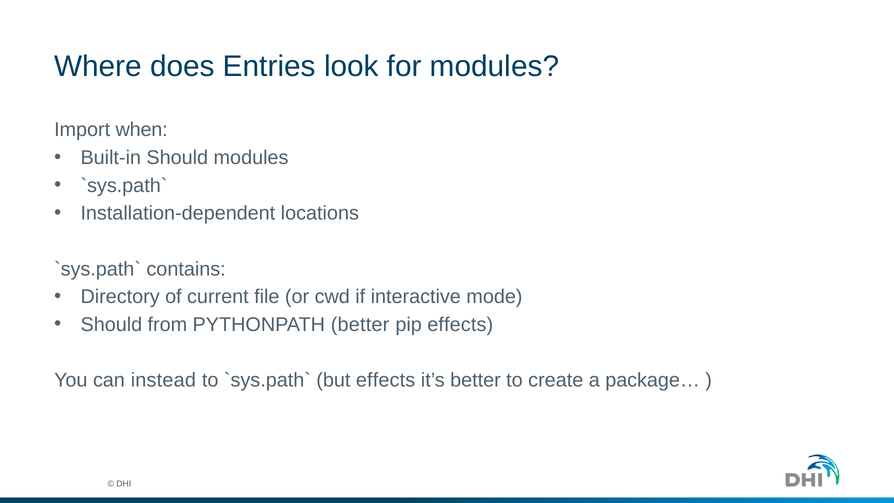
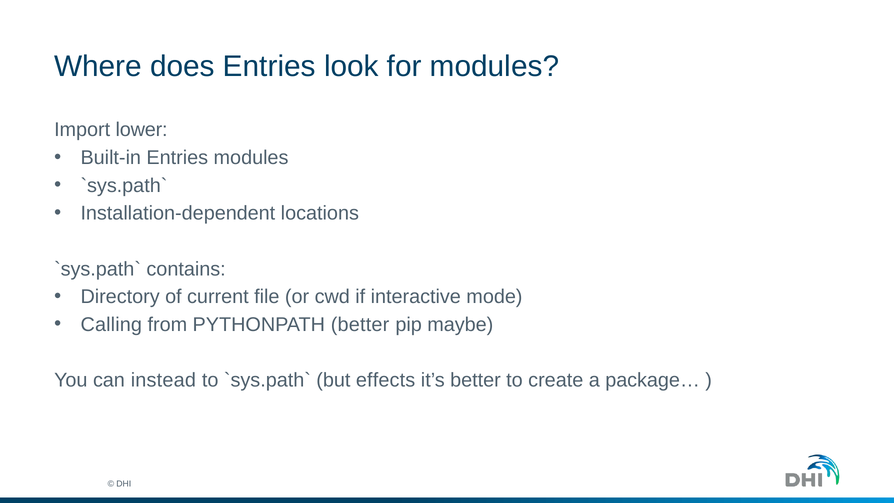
when: when -> lower
Built-in Should: Should -> Entries
Should at (111, 325): Should -> Calling
pip effects: effects -> maybe
